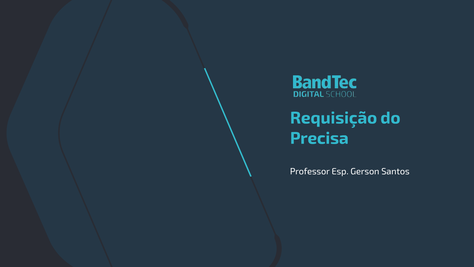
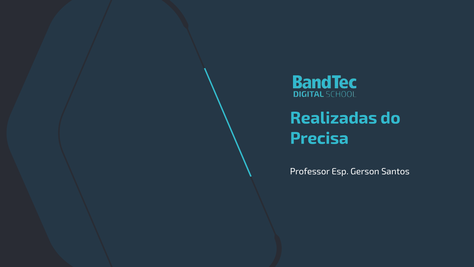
Requisição: Requisição -> Realizadas
